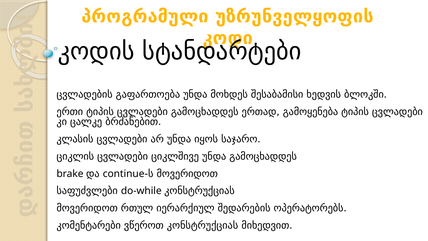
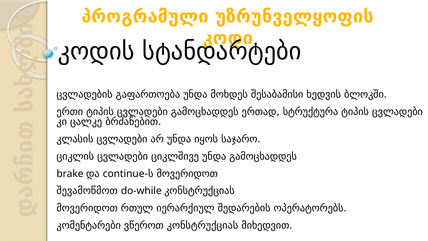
გამოყენება: გამოყენება -> სტრუქტურა
საფუძვლები: საფუძვლები -> შევამოწმოთ
